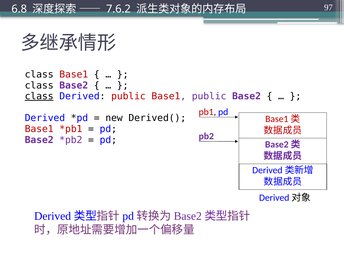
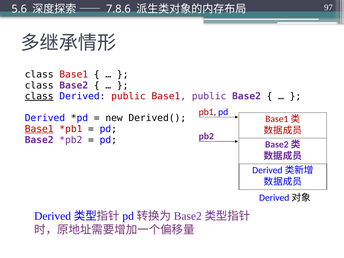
6.8: 6.8 -> 5.6
7.6.2: 7.6.2 -> 7.8.6
Base1 at (39, 129) underline: none -> present
